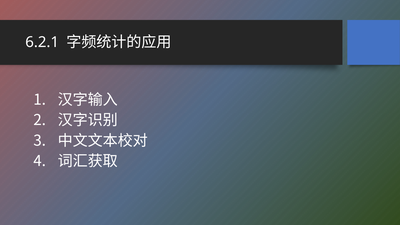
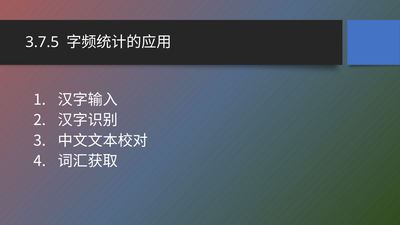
6.2.1: 6.2.1 -> 3.7.5
